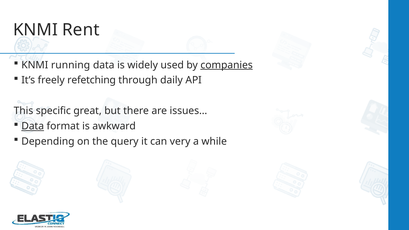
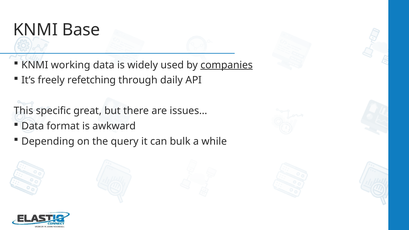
Rent: Rent -> Base
running: running -> working
Data at (33, 126) underline: present -> none
very: very -> bulk
